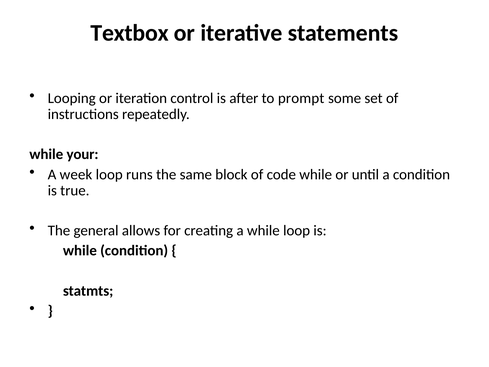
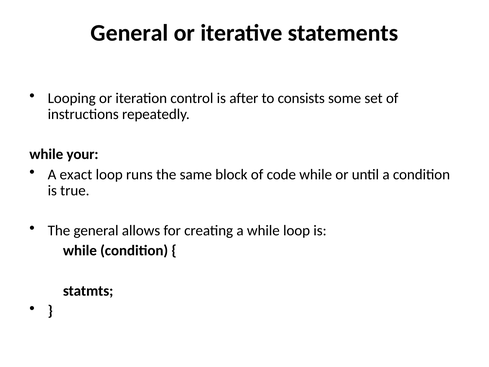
Textbox at (130, 33): Textbox -> General
prompt: prompt -> consists
week: week -> exact
